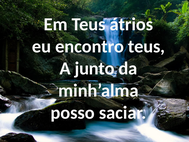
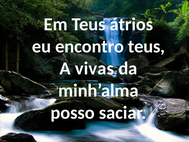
junto: junto -> vivas
